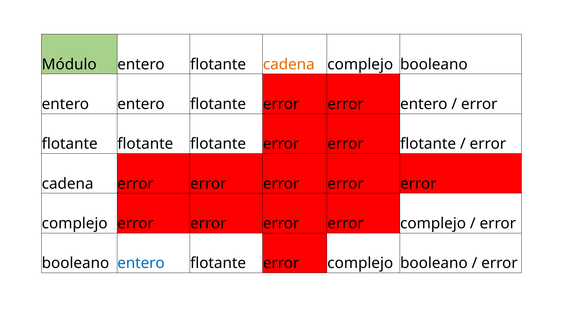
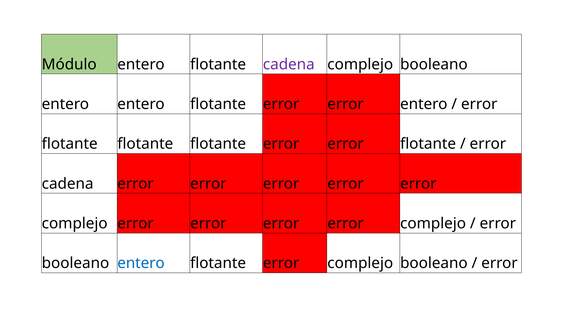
cadena at (289, 64) colour: orange -> purple
